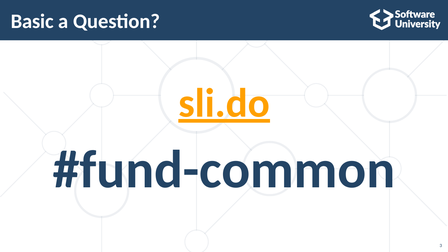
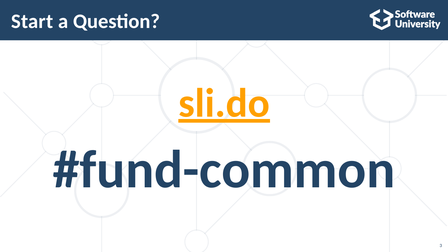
Basic: Basic -> Start
